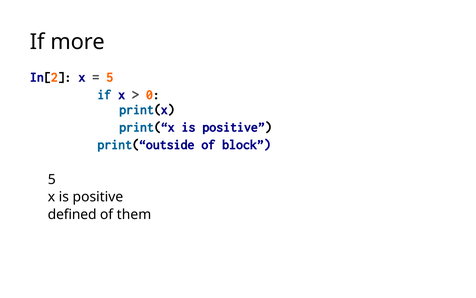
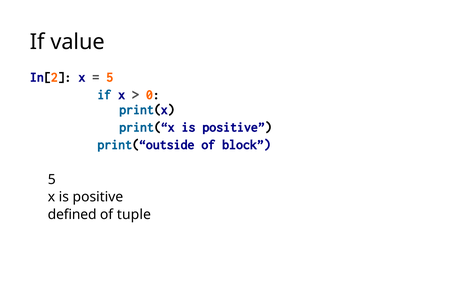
more: more -> value
them: them -> tuple
